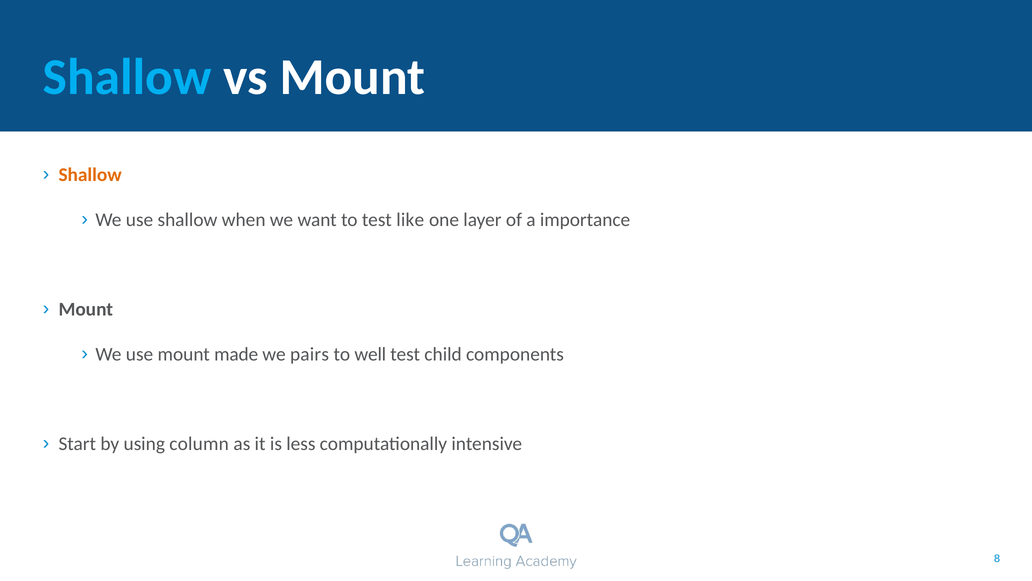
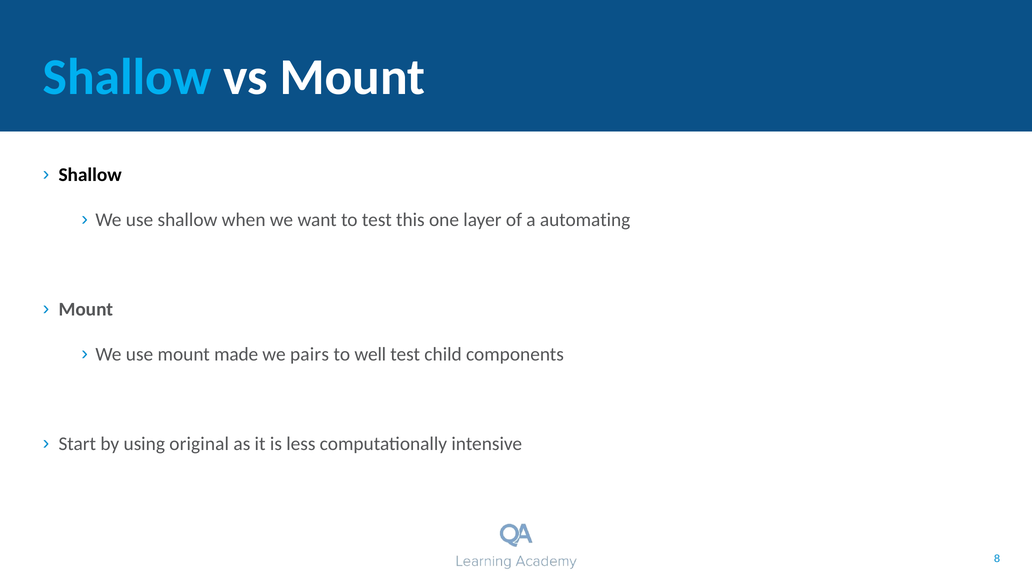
Shallow at (90, 175) colour: orange -> black
like: like -> this
importance: importance -> automating
column: column -> original
